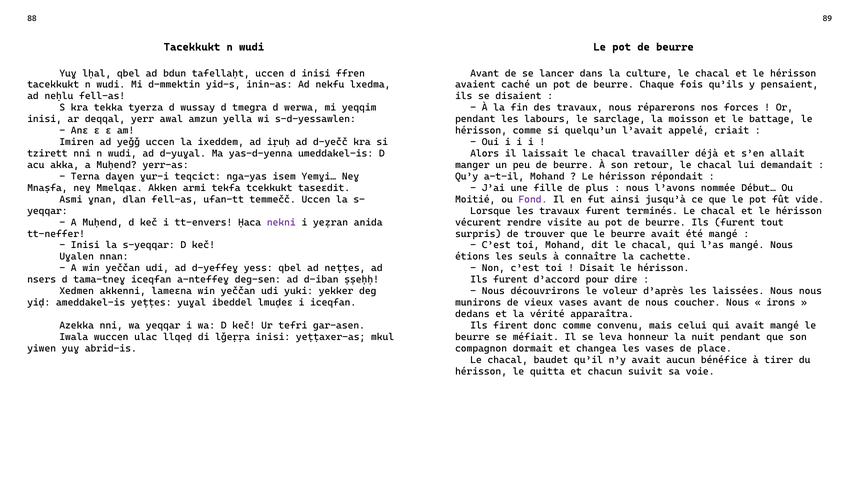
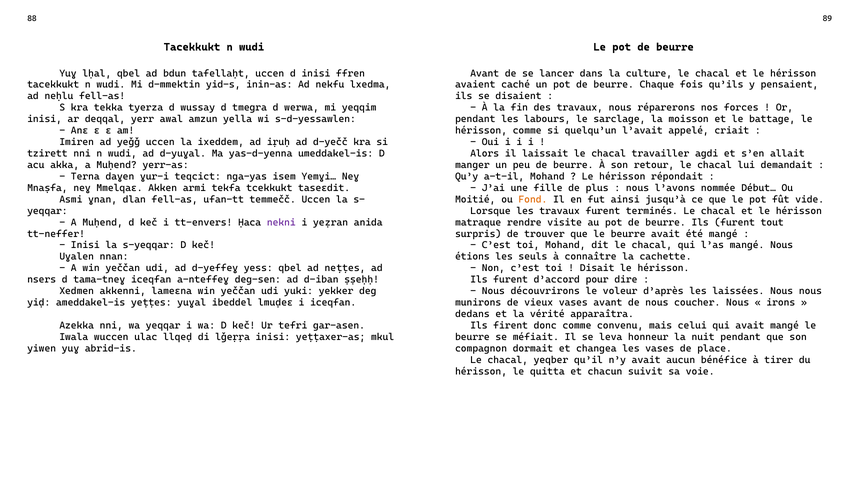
déjà: déjà -> agdi
Fond colour: purple -> orange
vécurent: vécurent -> matraque
baudet: baudet -> yeqber
